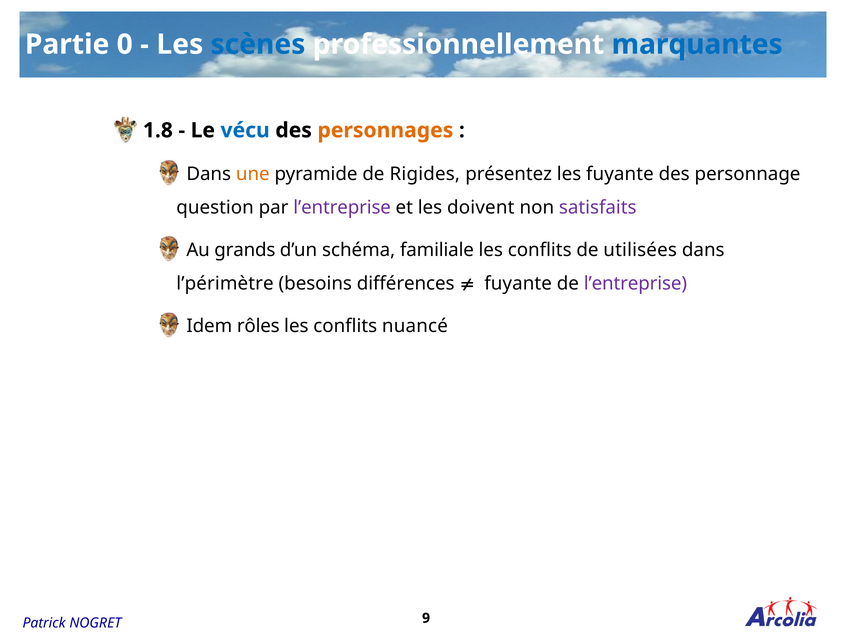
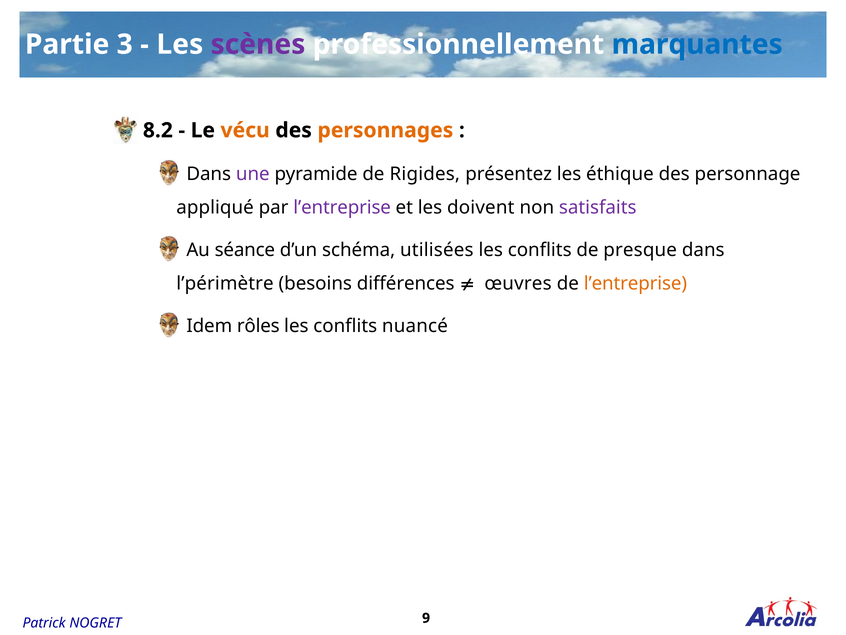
0: 0 -> 3
scènes colour: blue -> purple
1.8: 1.8 -> 8.2
vécu colour: blue -> orange
une colour: orange -> purple
les fuyante: fuyante -> éthique
question: question -> appliqué
grands: grands -> séance
familiale: familiale -> utilisées
utilisées: utilisées -> presque
fuyante at (518, 284): fuyante -> œuvres
l’entreprise at (635, 284) colour: purple -> orange
